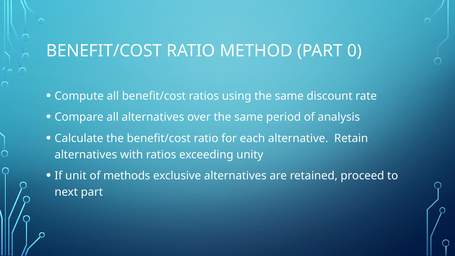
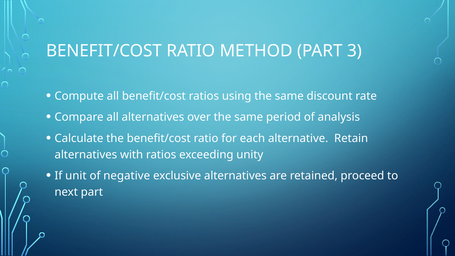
0: 0 -> 3
methods: methods -> negative
